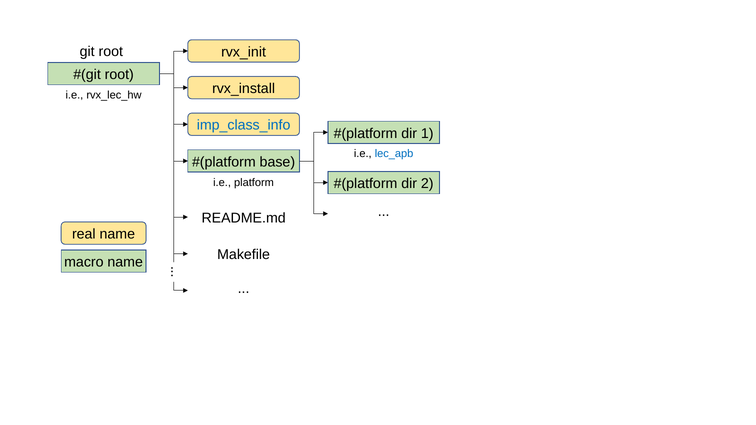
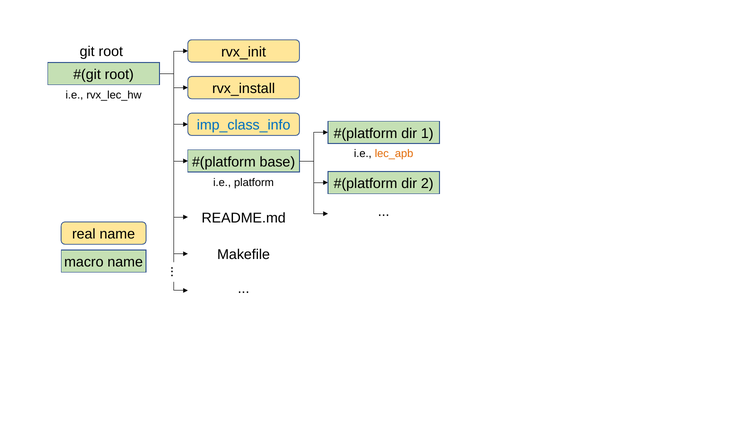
lec_apb colour: blue -> orange
